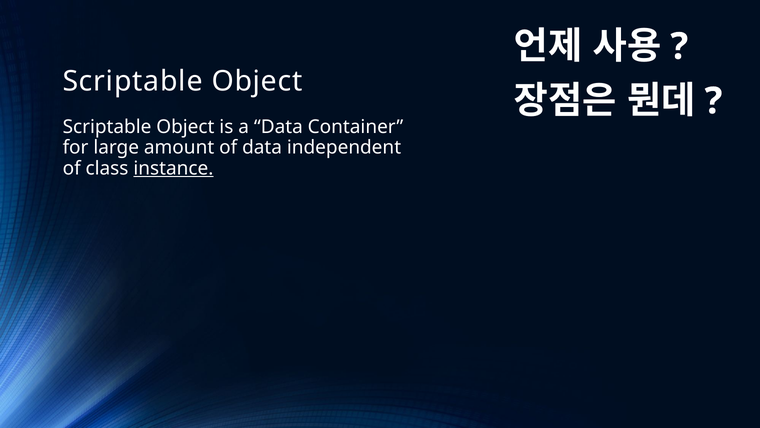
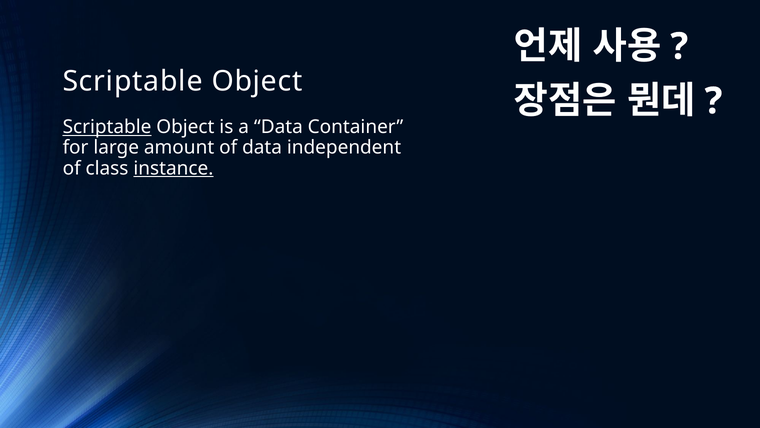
Scriptable at (107, 127) underline: none -> present
